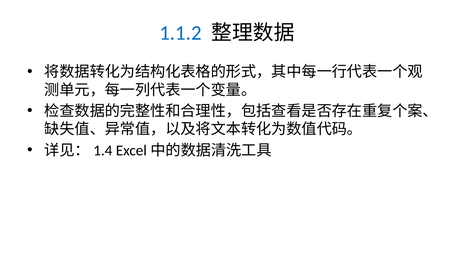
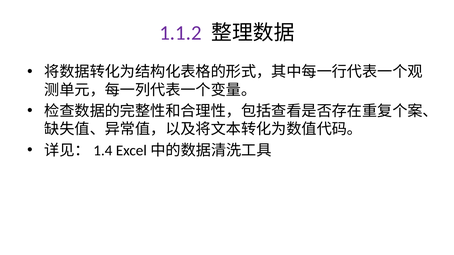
1.1.2 colour: blue -> purple
